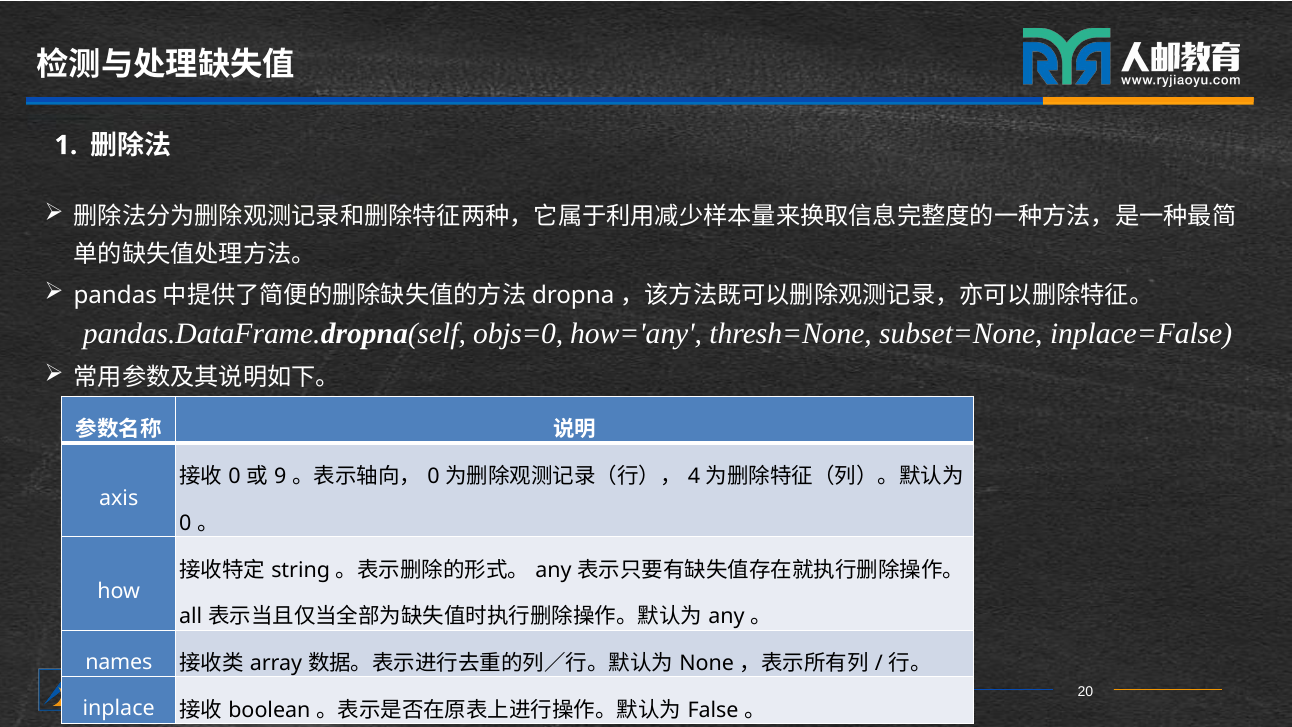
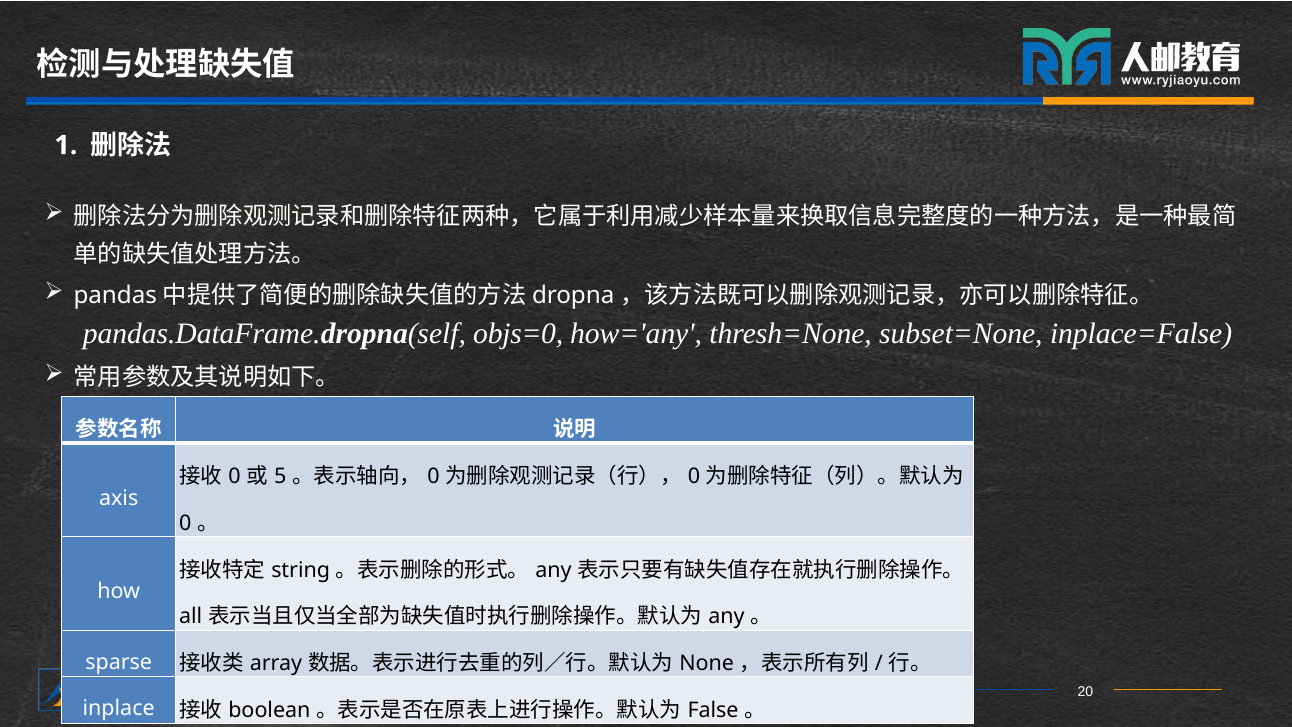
9: 9 -> 5
4 at (694, 476): 4 -> 0
names: names -> sparse
